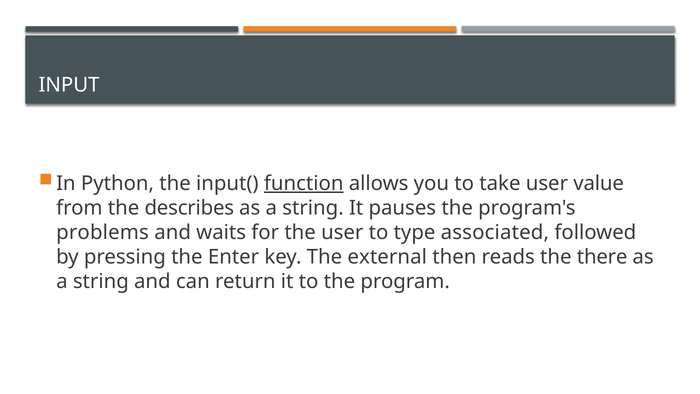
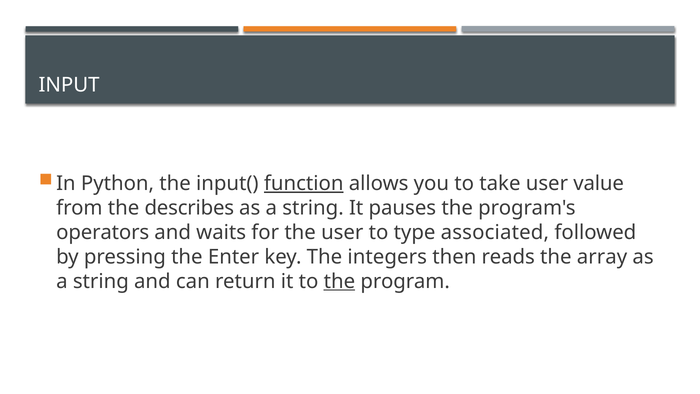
problems: problems -> operators
external: external -> integers
there: there -> array
the at (339, 281) underline: none -> present
